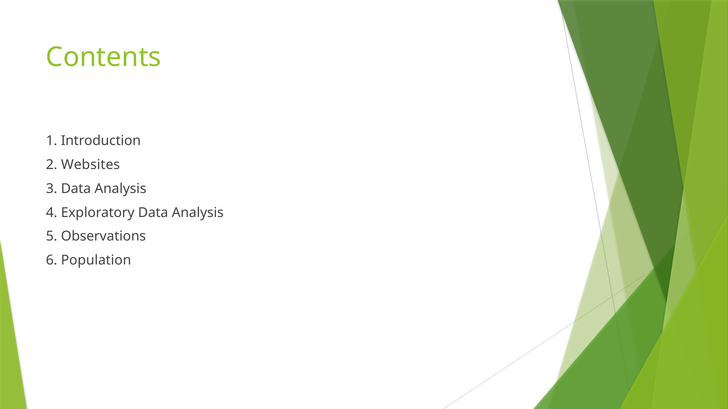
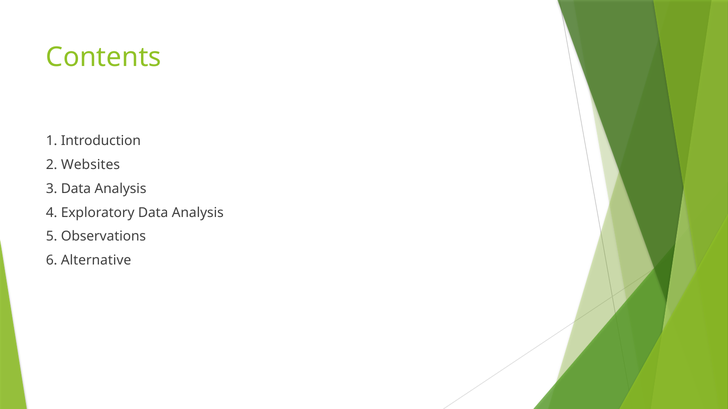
Population: Population -> Alternative
